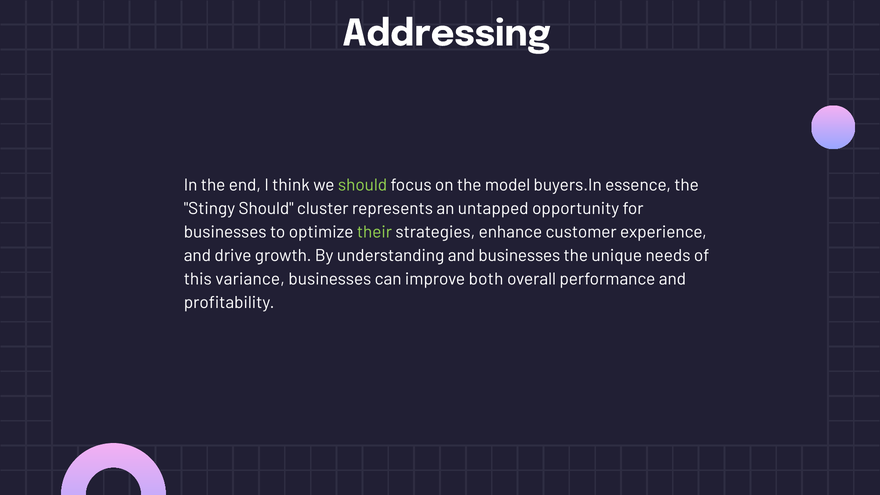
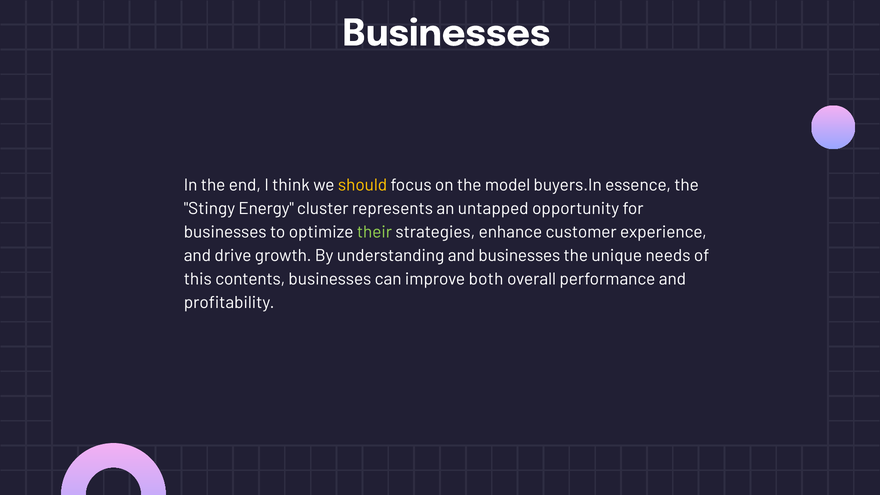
Addressing at (446, 33): Addressing -> Businesses
should at (363, 185) colour: light green -> yellow
Stingy Should: Should -> Energy
variance: variance -> contents
